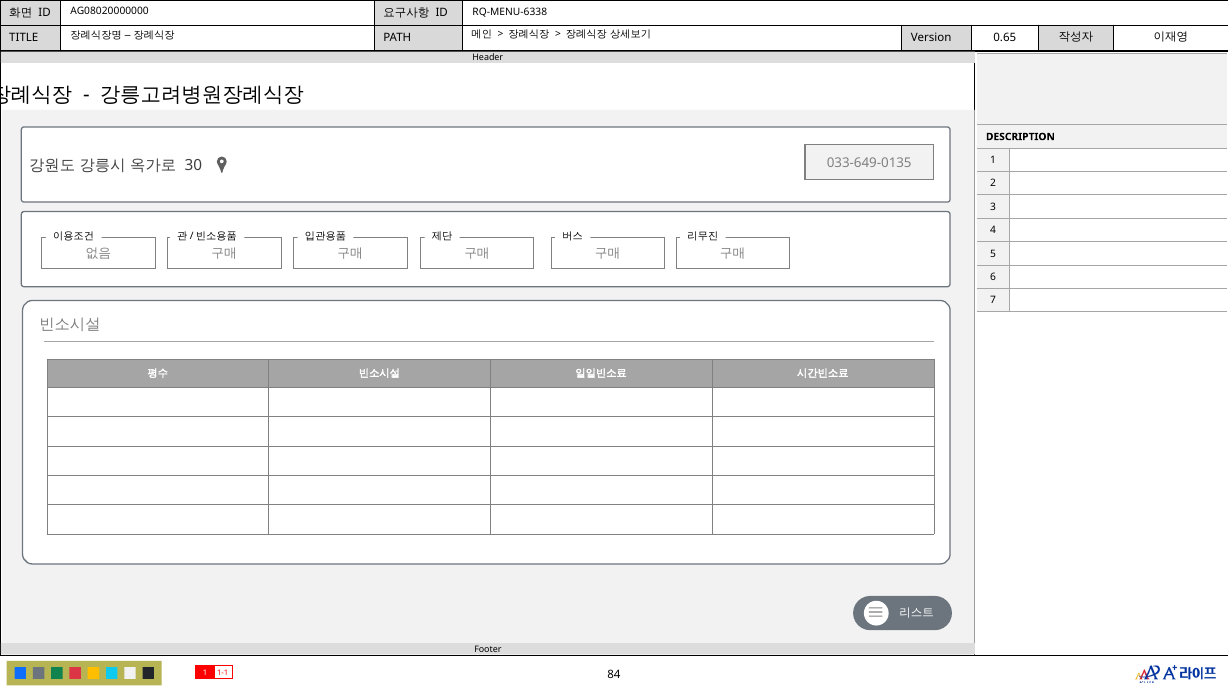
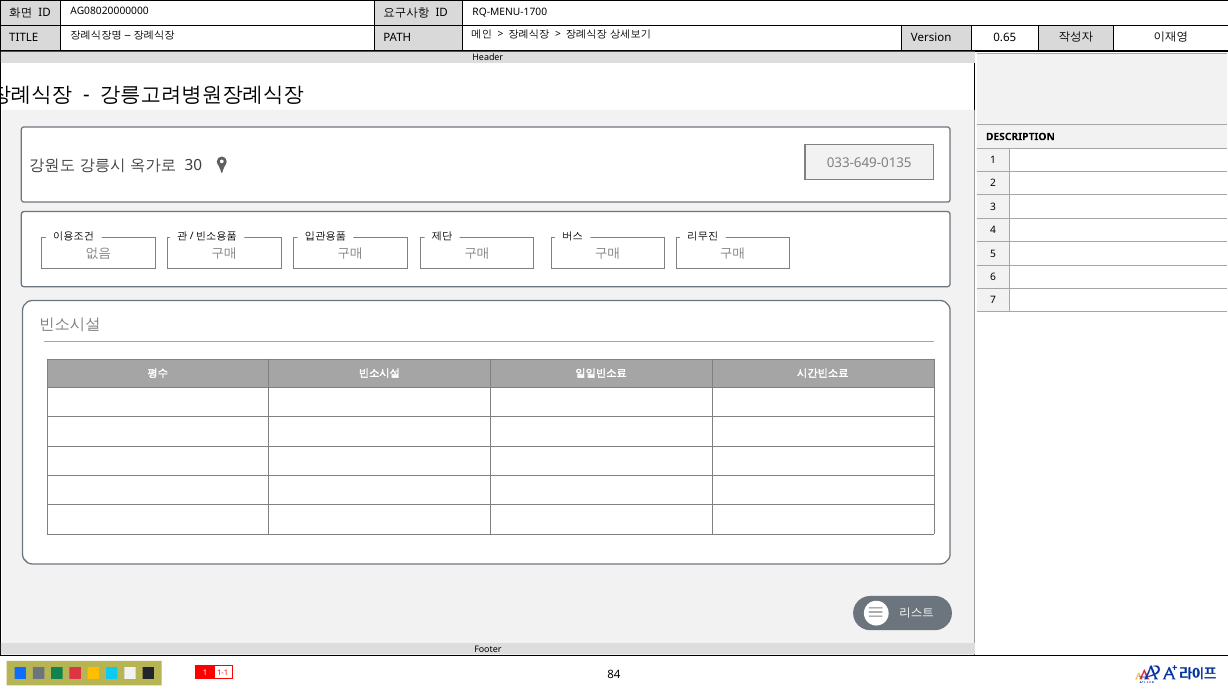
RQ-MENU-6338: RQ-MENU-6338 -> RQ-MENU-1700
